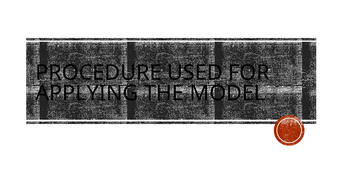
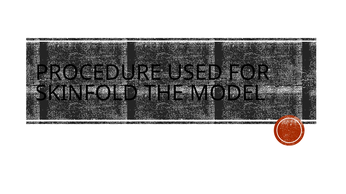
APPLYING: APPLYING -> SKINFOLD
